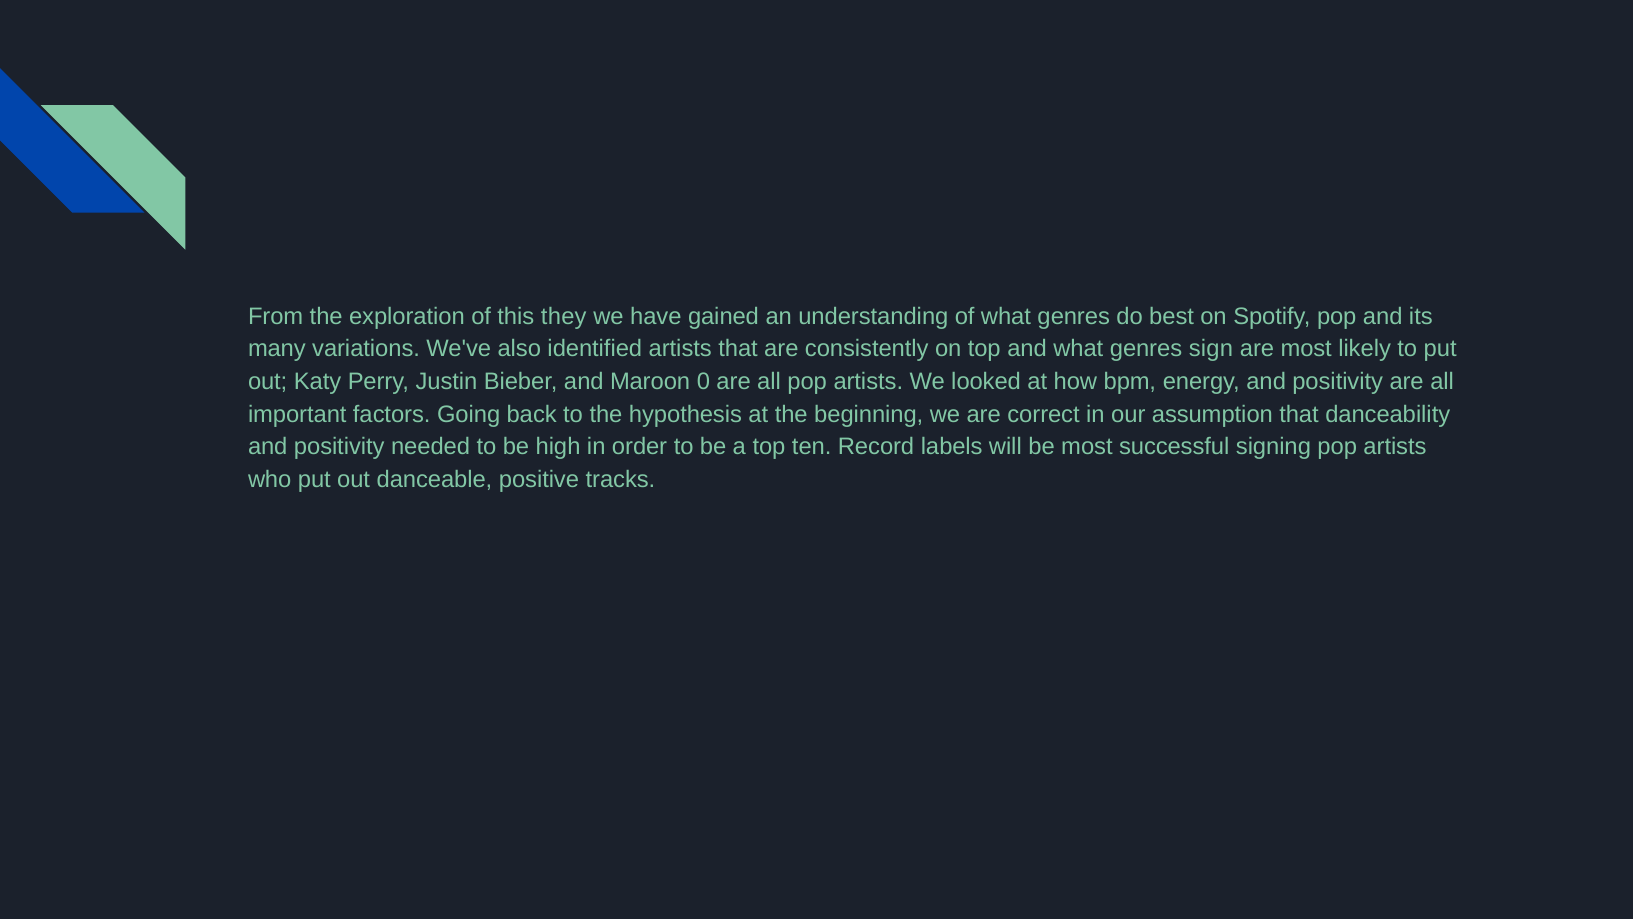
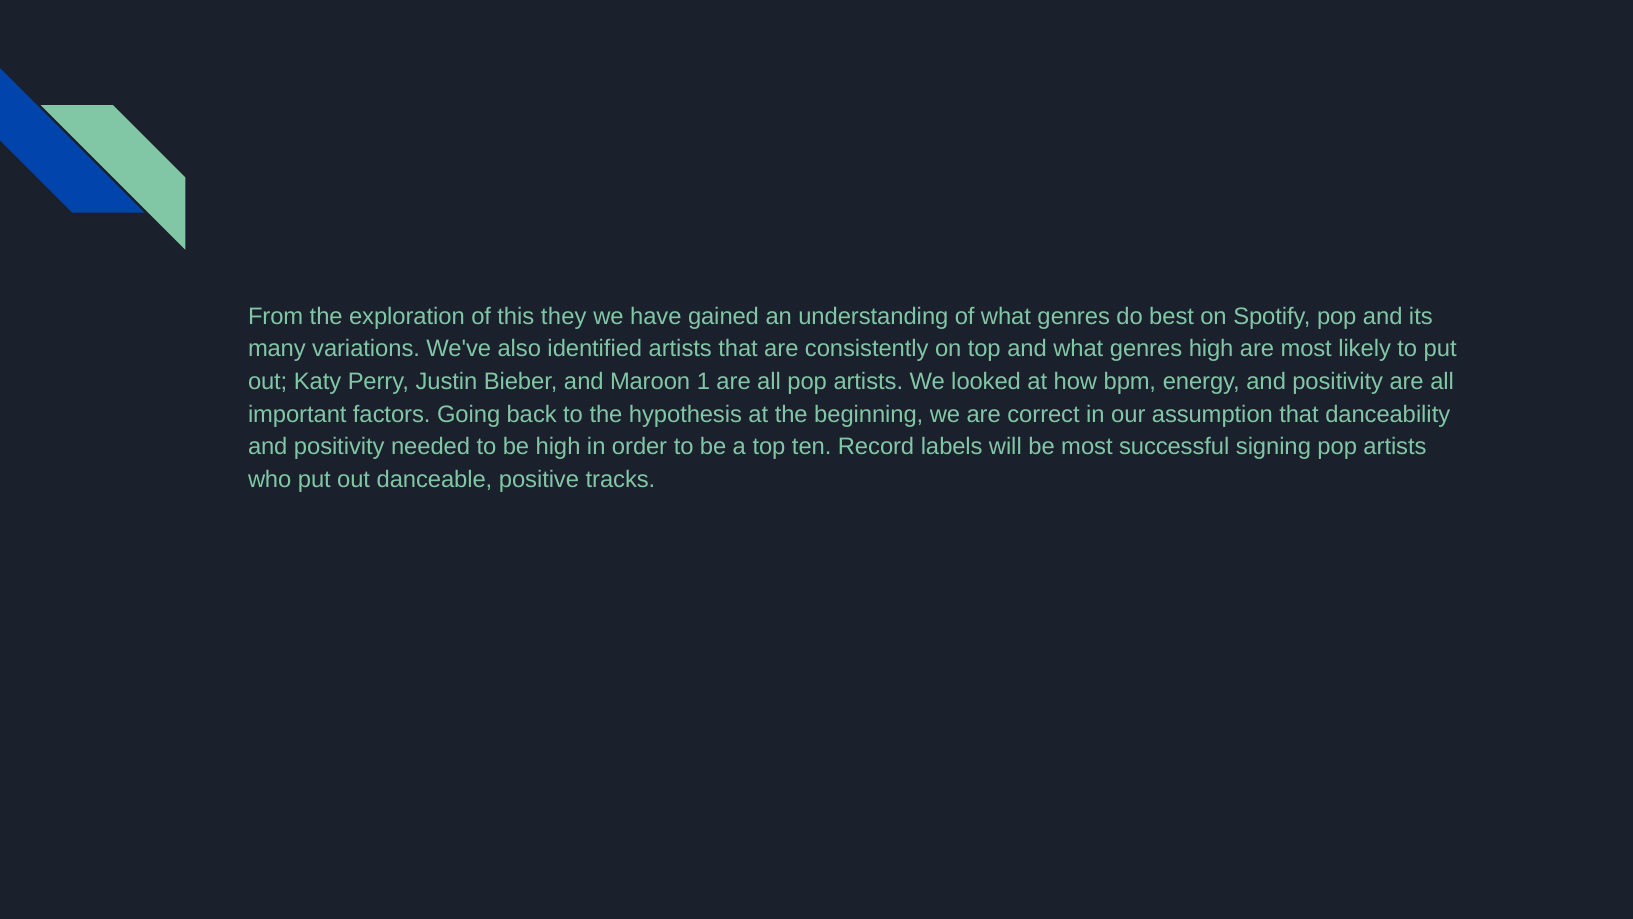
genres sign: sign -> high
0: 0 -> 1
